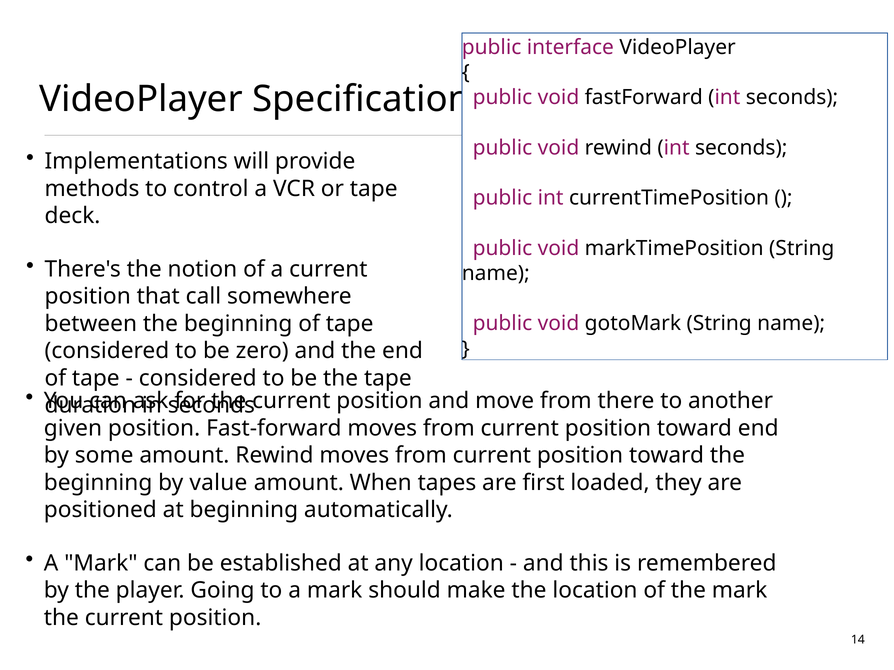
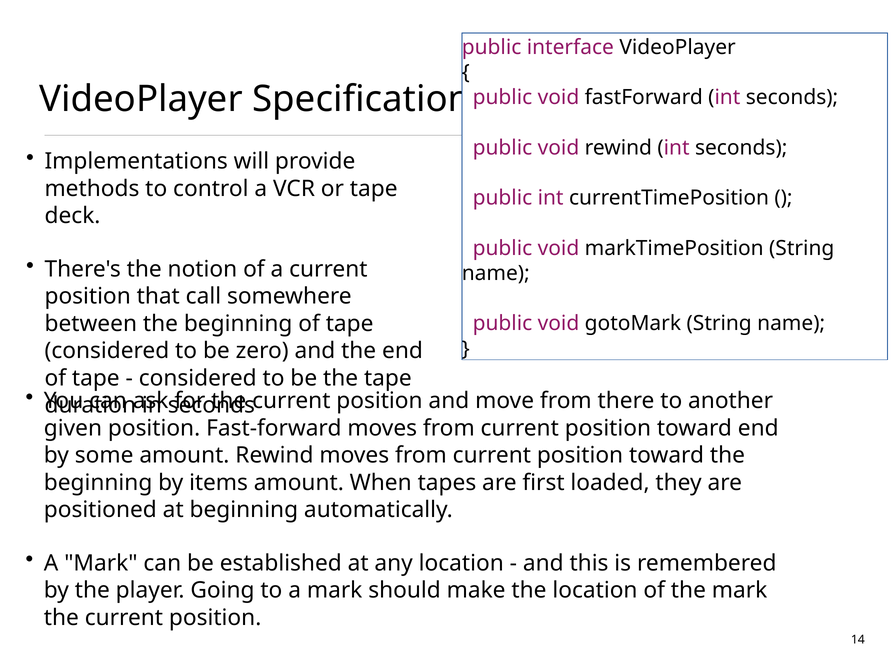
value: value -> items
